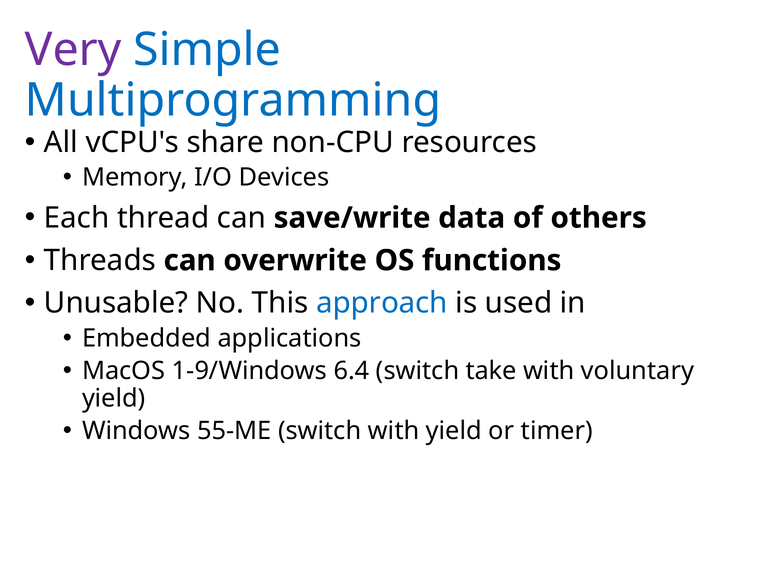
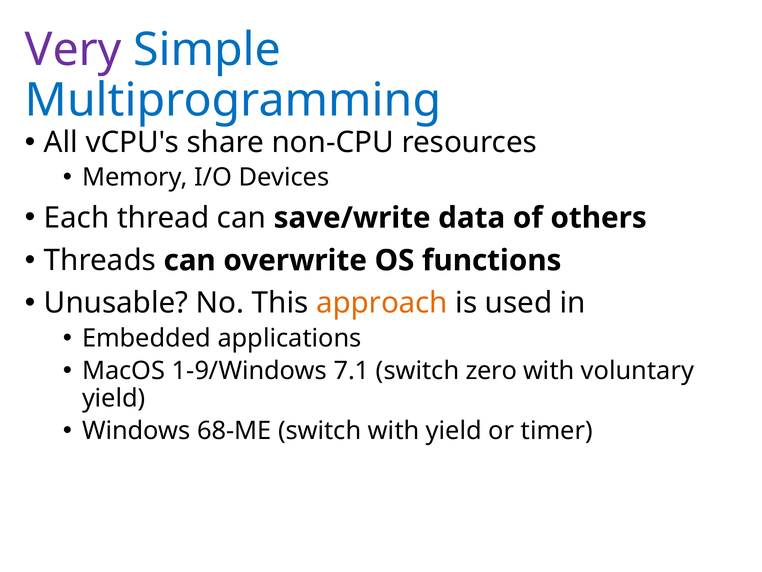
approach colour: blue -> orange
6.4: 6.4 -> 7.1
take: take -> zero
55-ME: 55-ME -> 68-ME
